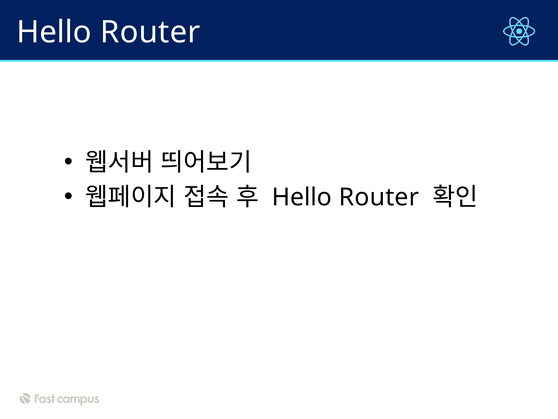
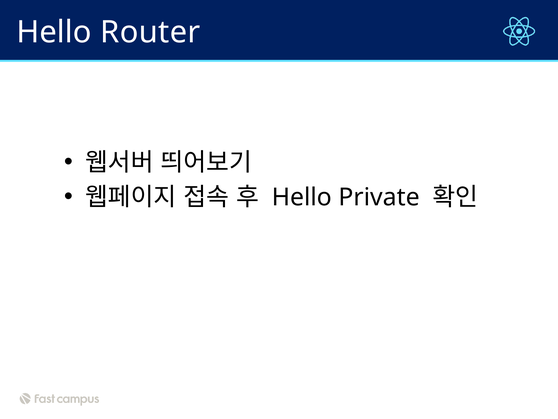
Router at (379, 197): Router -> Private
